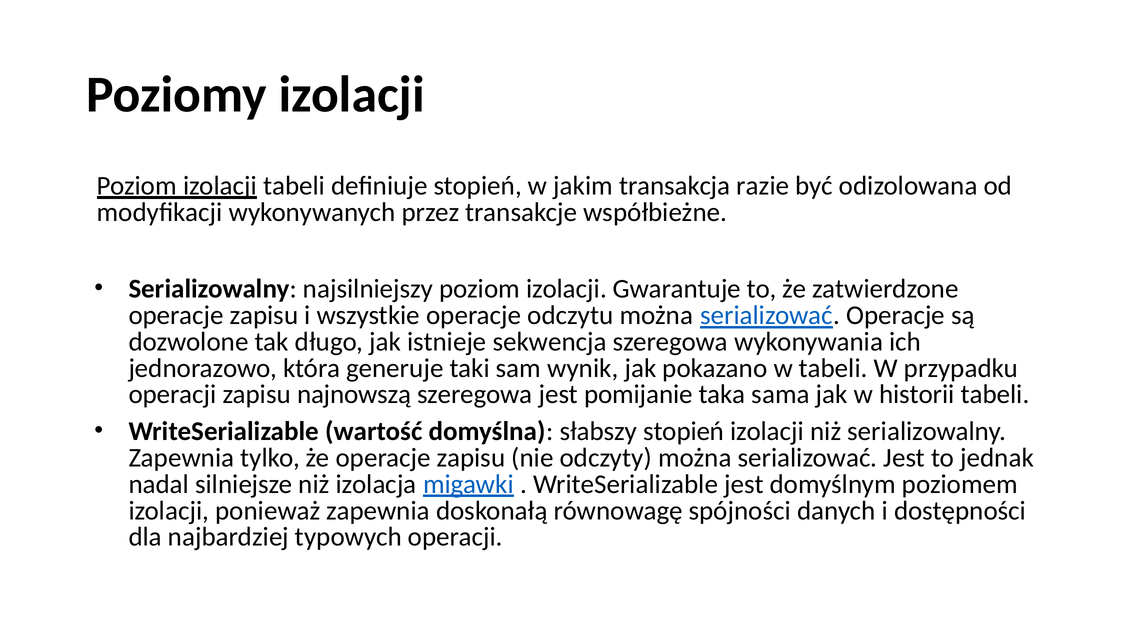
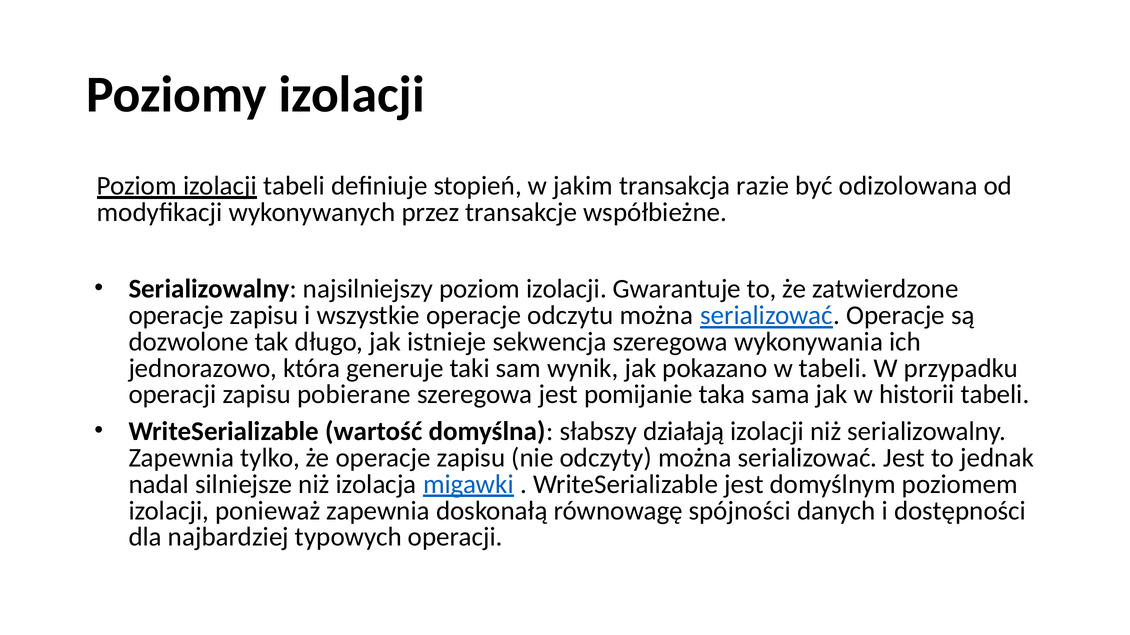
najnowszą: najnowszą -> pobierane
słabszy stopień: stopień -> działają
